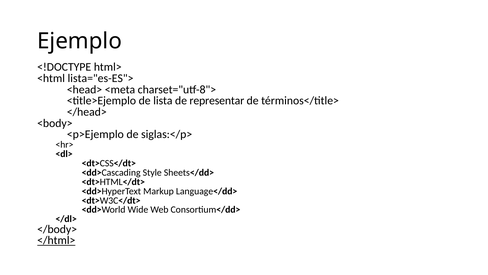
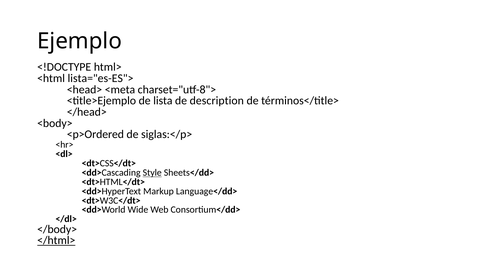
representar: representar -> description
<p>Ejemplo: <p>Ejemplo -> <p>Ordered
Style underline: none -> present
